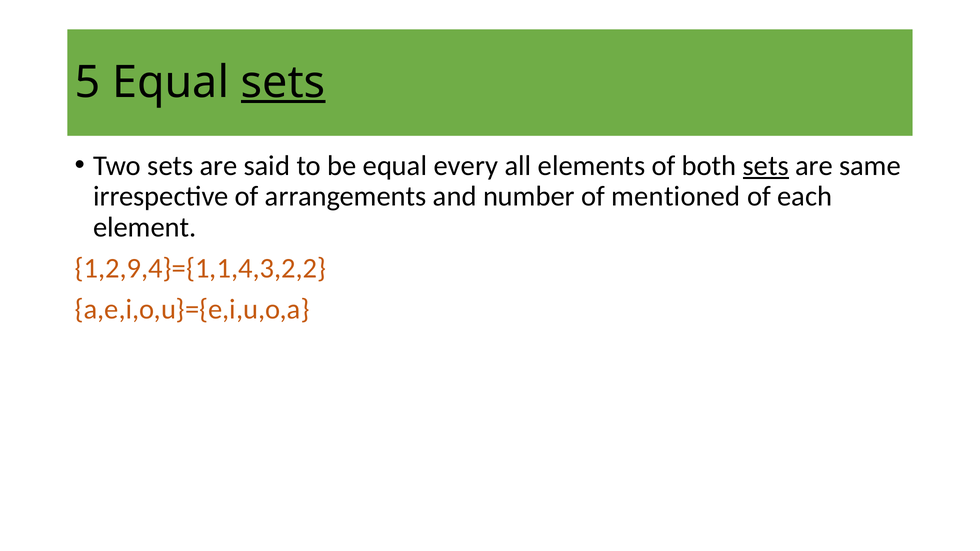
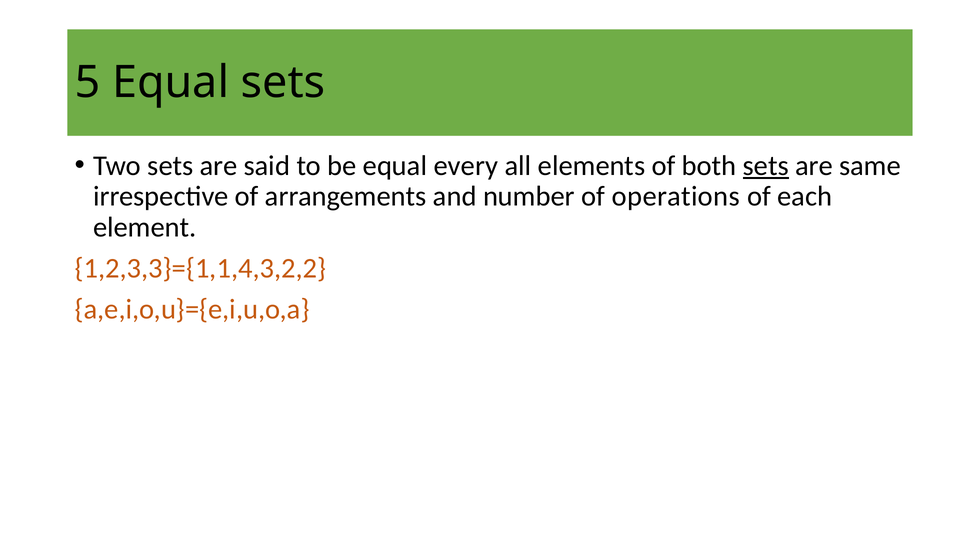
sets at (283, 82) underline: present -> none
mentioned: mentioned -> operations
1,2,9,4}={1,1,4,3,2,2: 1,2,9,4}={1,1,4,3,2,2 -> 1,2,3,3}={1,1,4,3,2,2
